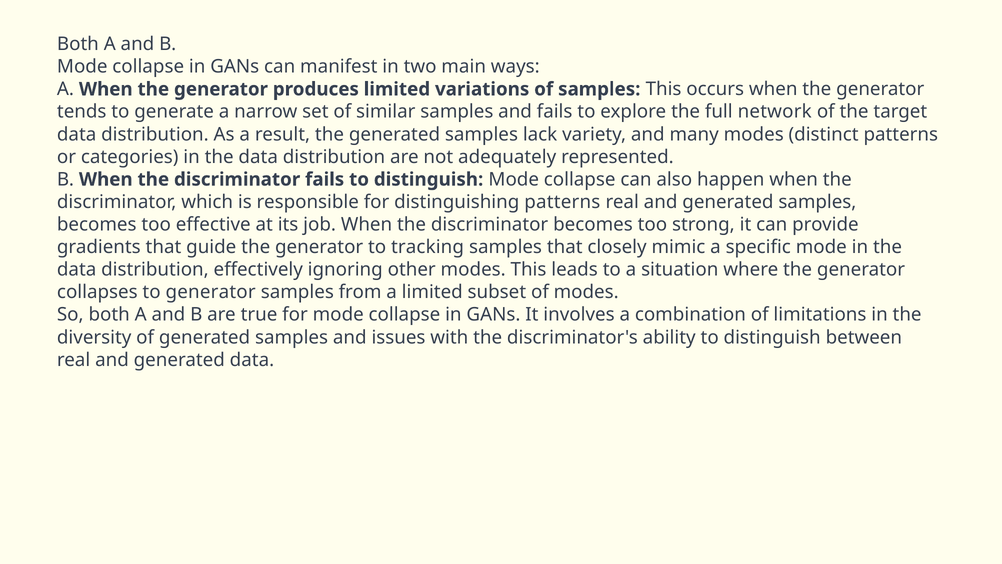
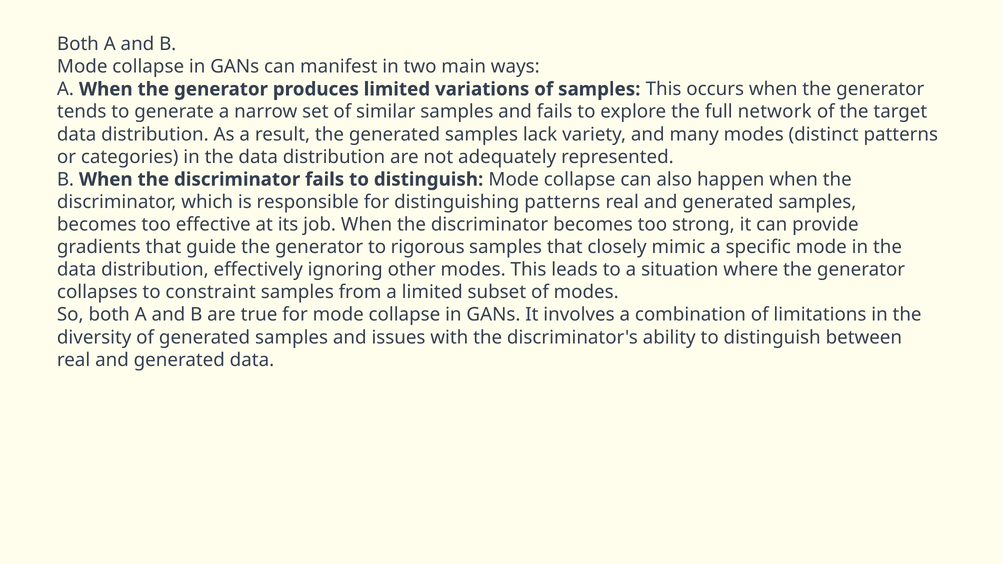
tracking: tracking -> rigorous
to generator: generator -> constraint
